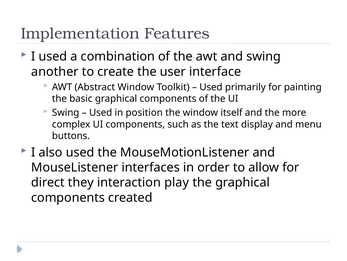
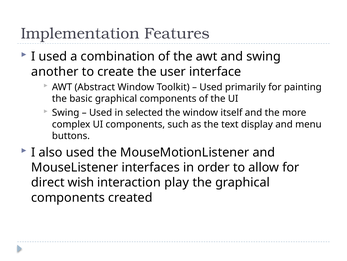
position: position -> selected
they: they -> wish
